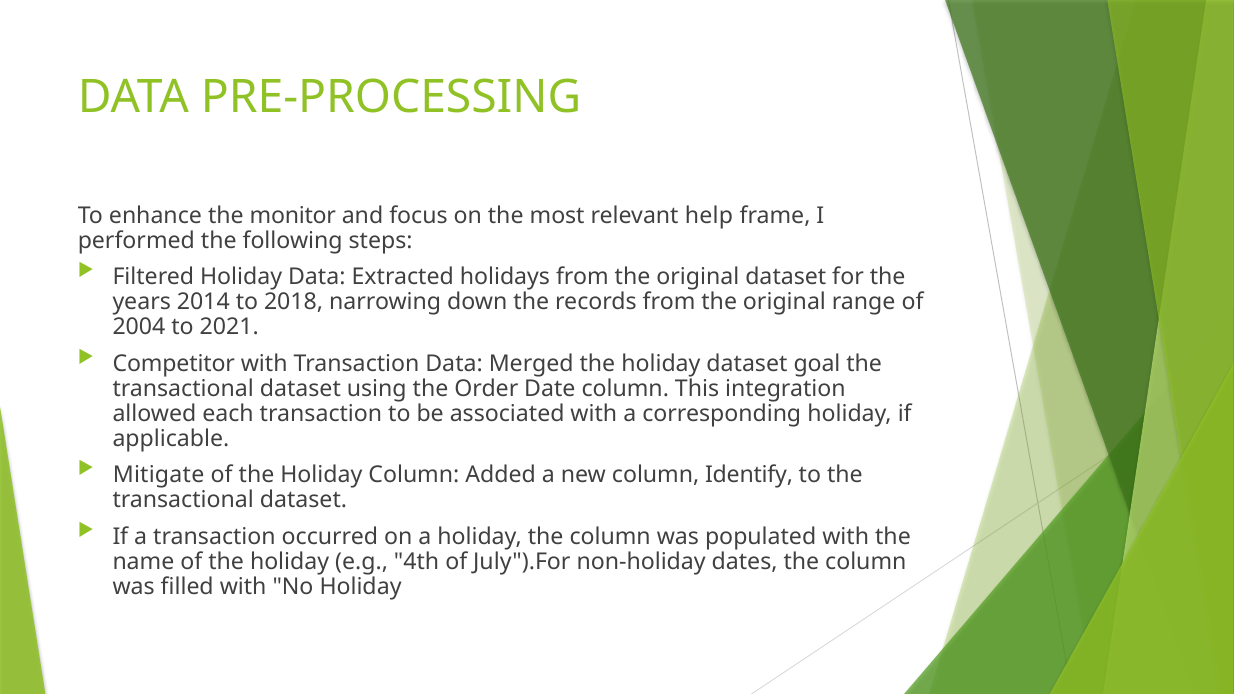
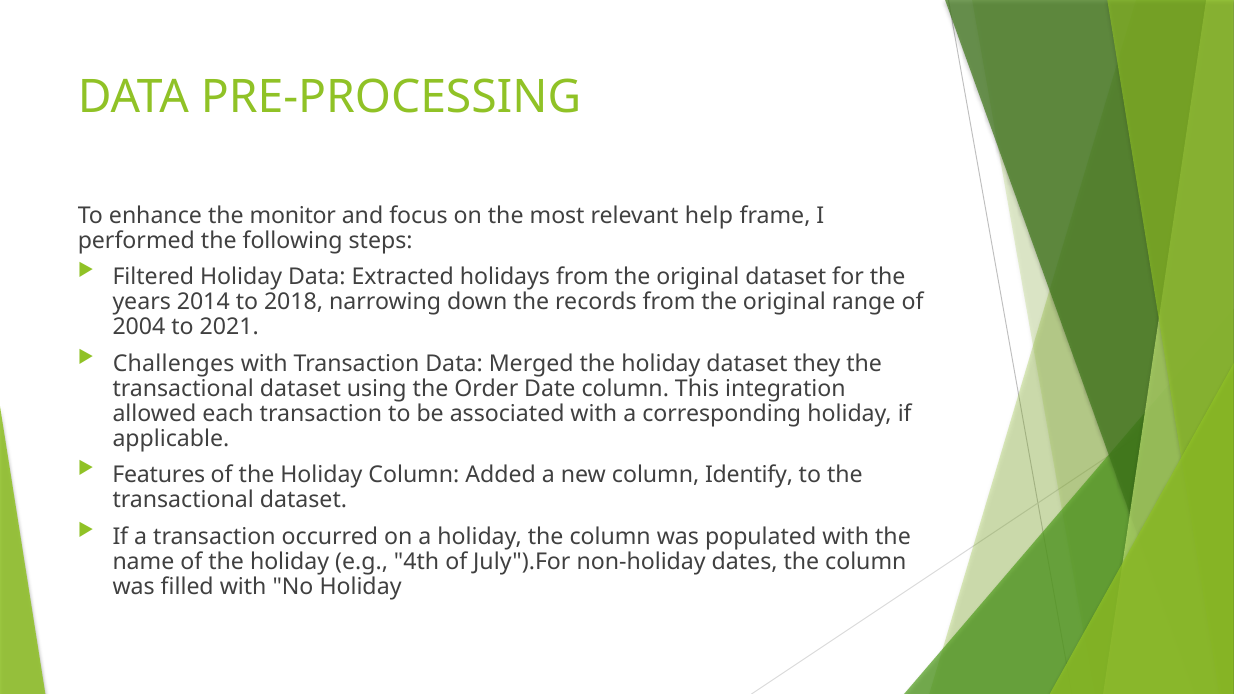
Competitor: Competitor -> Challenges
goal: goal -> they
Mitigate: Mitigate -> Features
